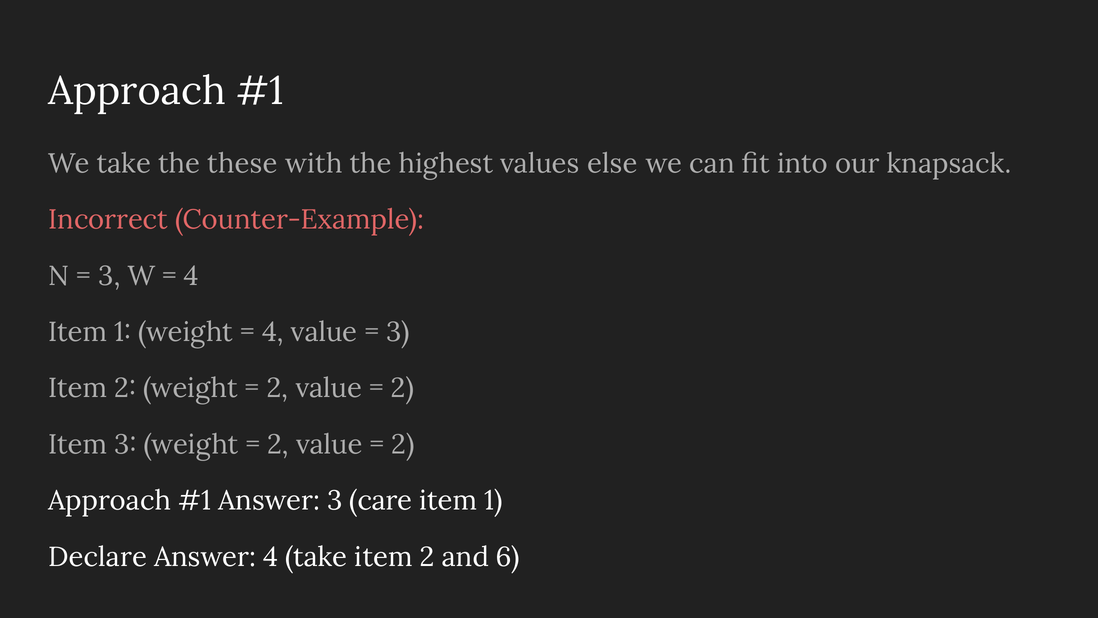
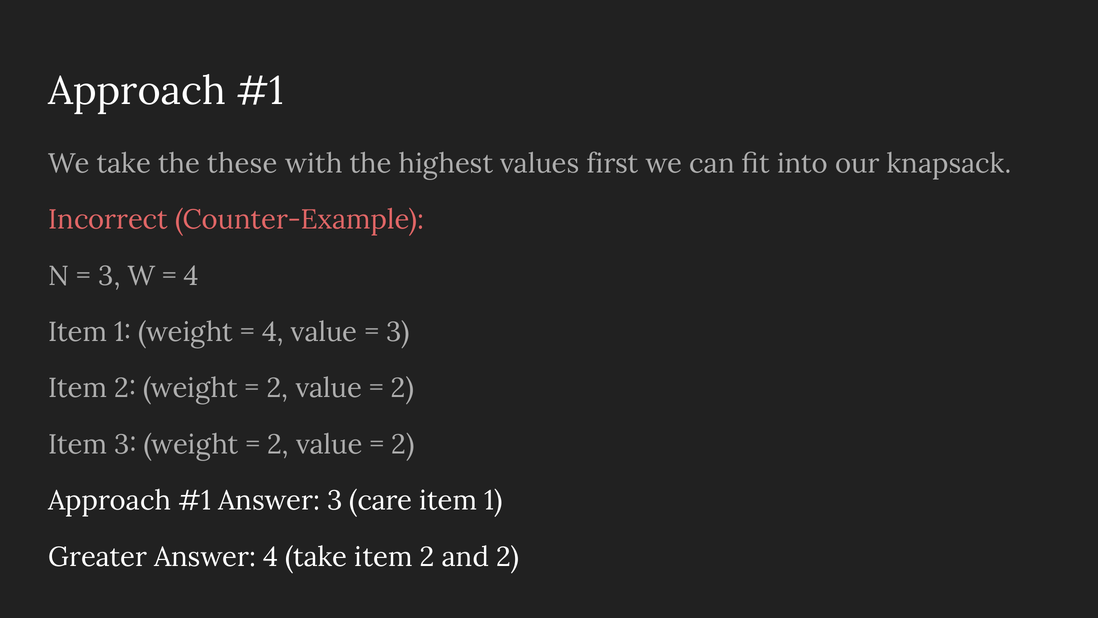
else: else -> first
Declare: Declare -> Greater
and 6: 6 -> 2
